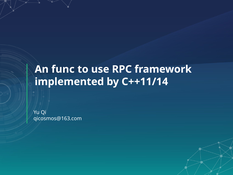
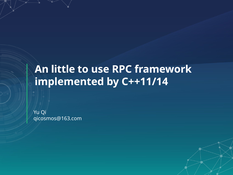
func: func -> little
